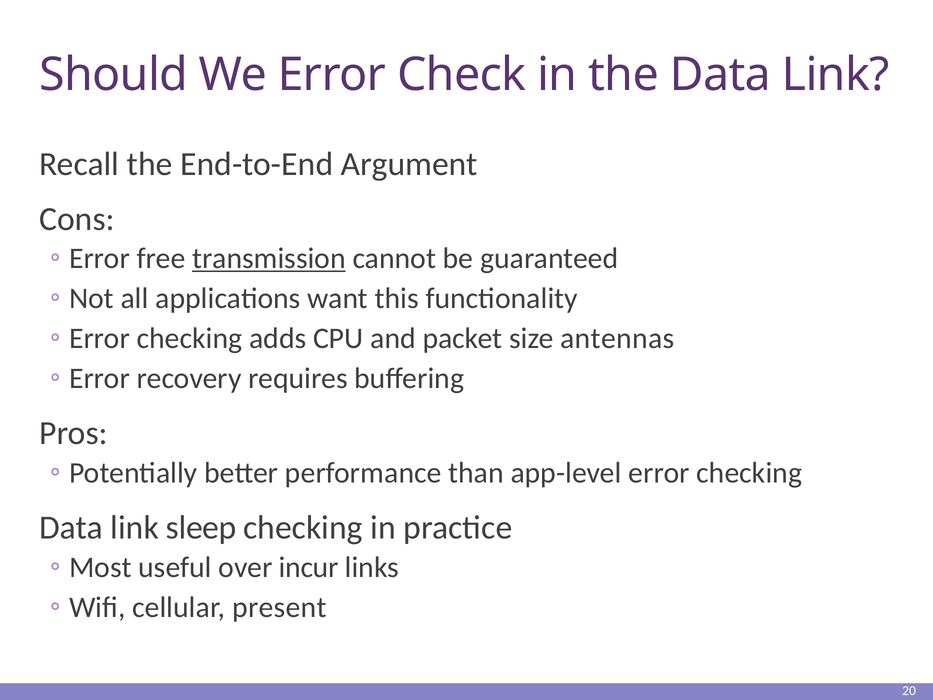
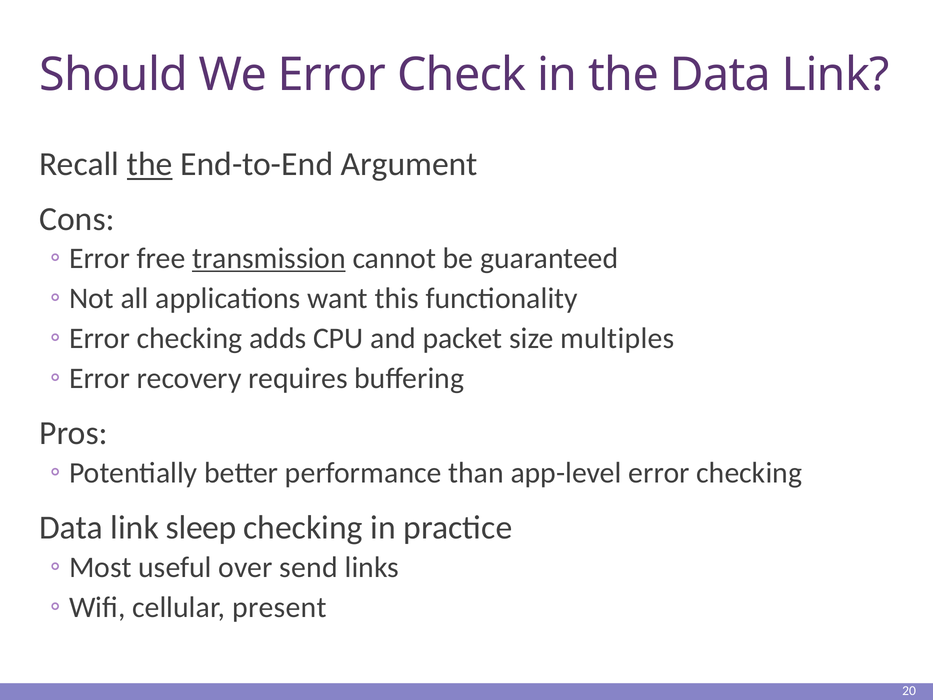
the at (150, 164) underline: none -> present
antennas: antennas -> multiples
incur: incur -> send
